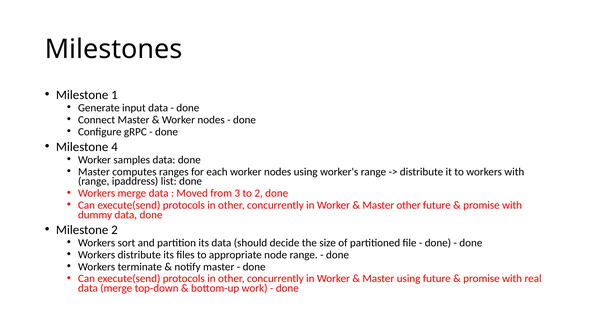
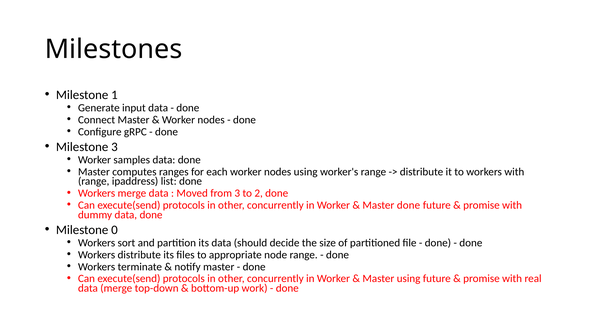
Milestone 4: 4 -> 3
Master other: other -> done
Milestone 2: 2 -> 0
